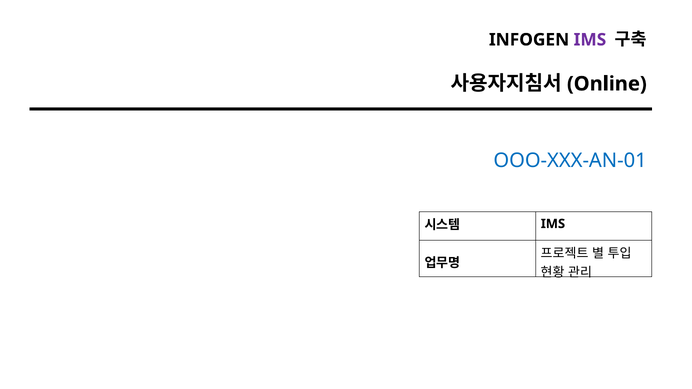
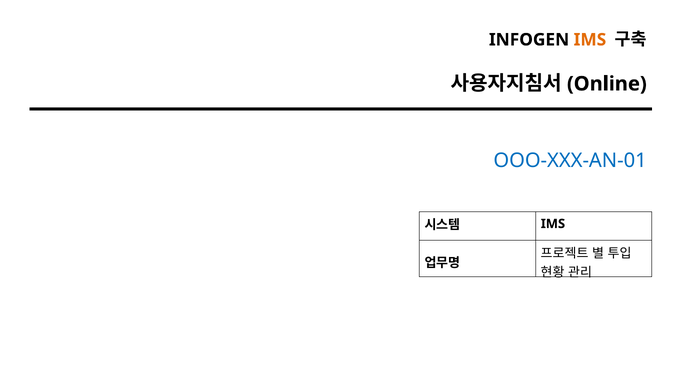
IMS at (590, 40) colour: purple -> orange
